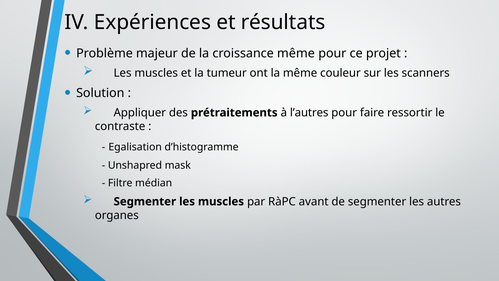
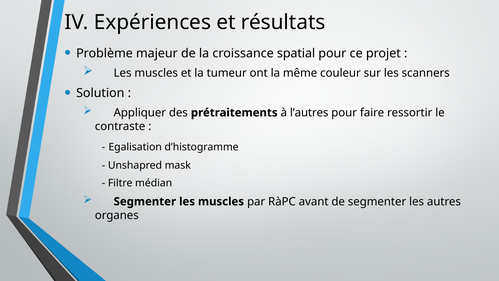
croissance même: même -> spatial
